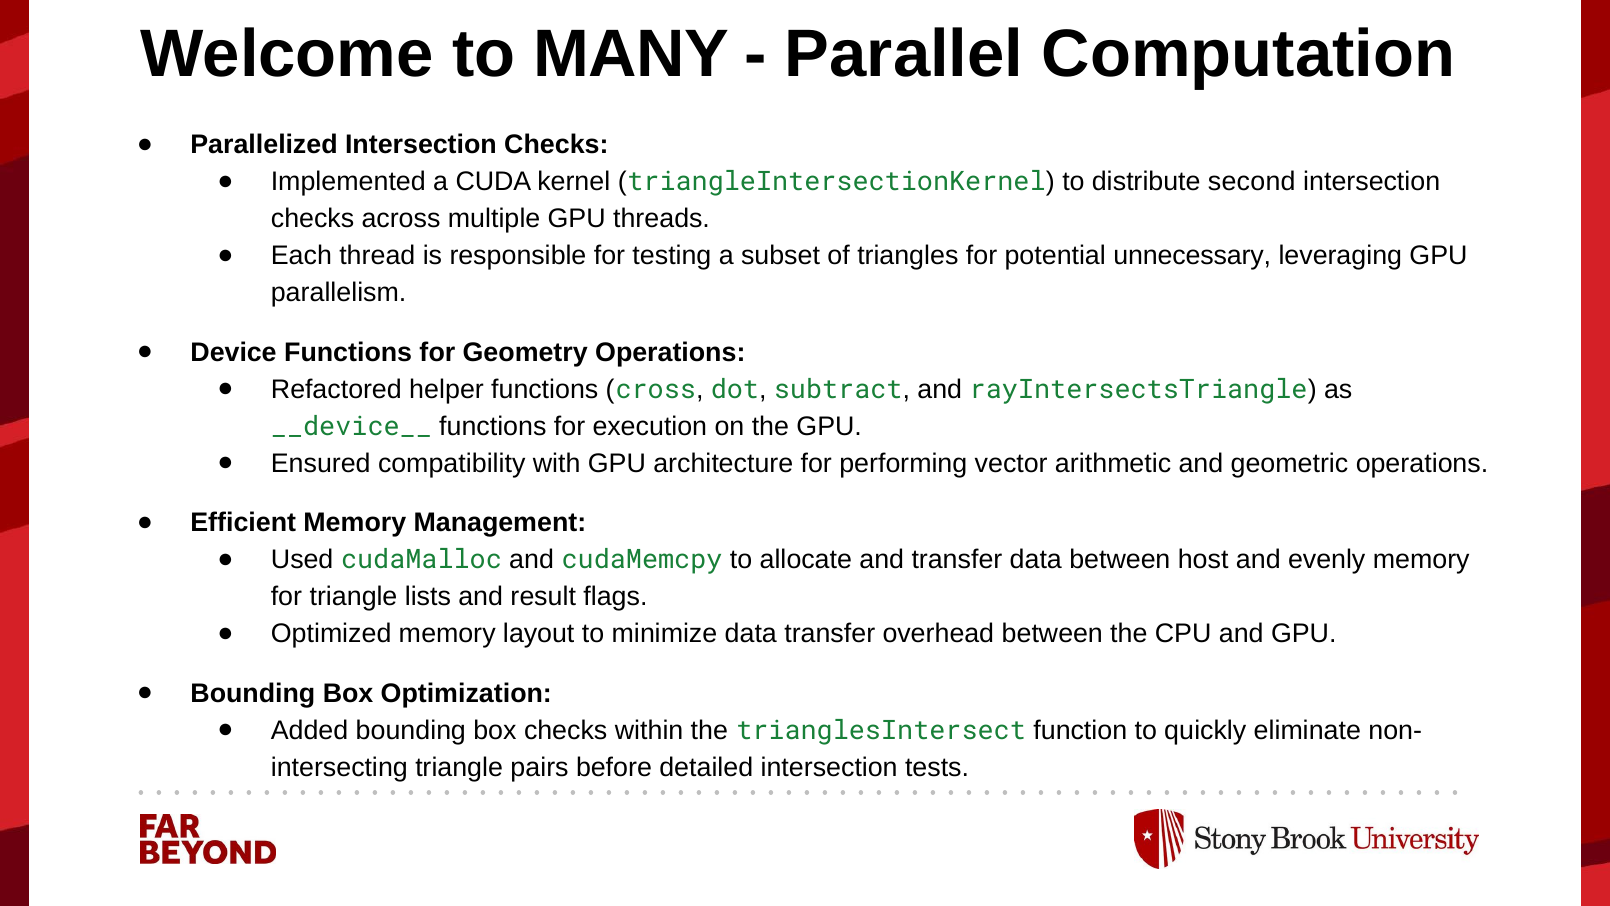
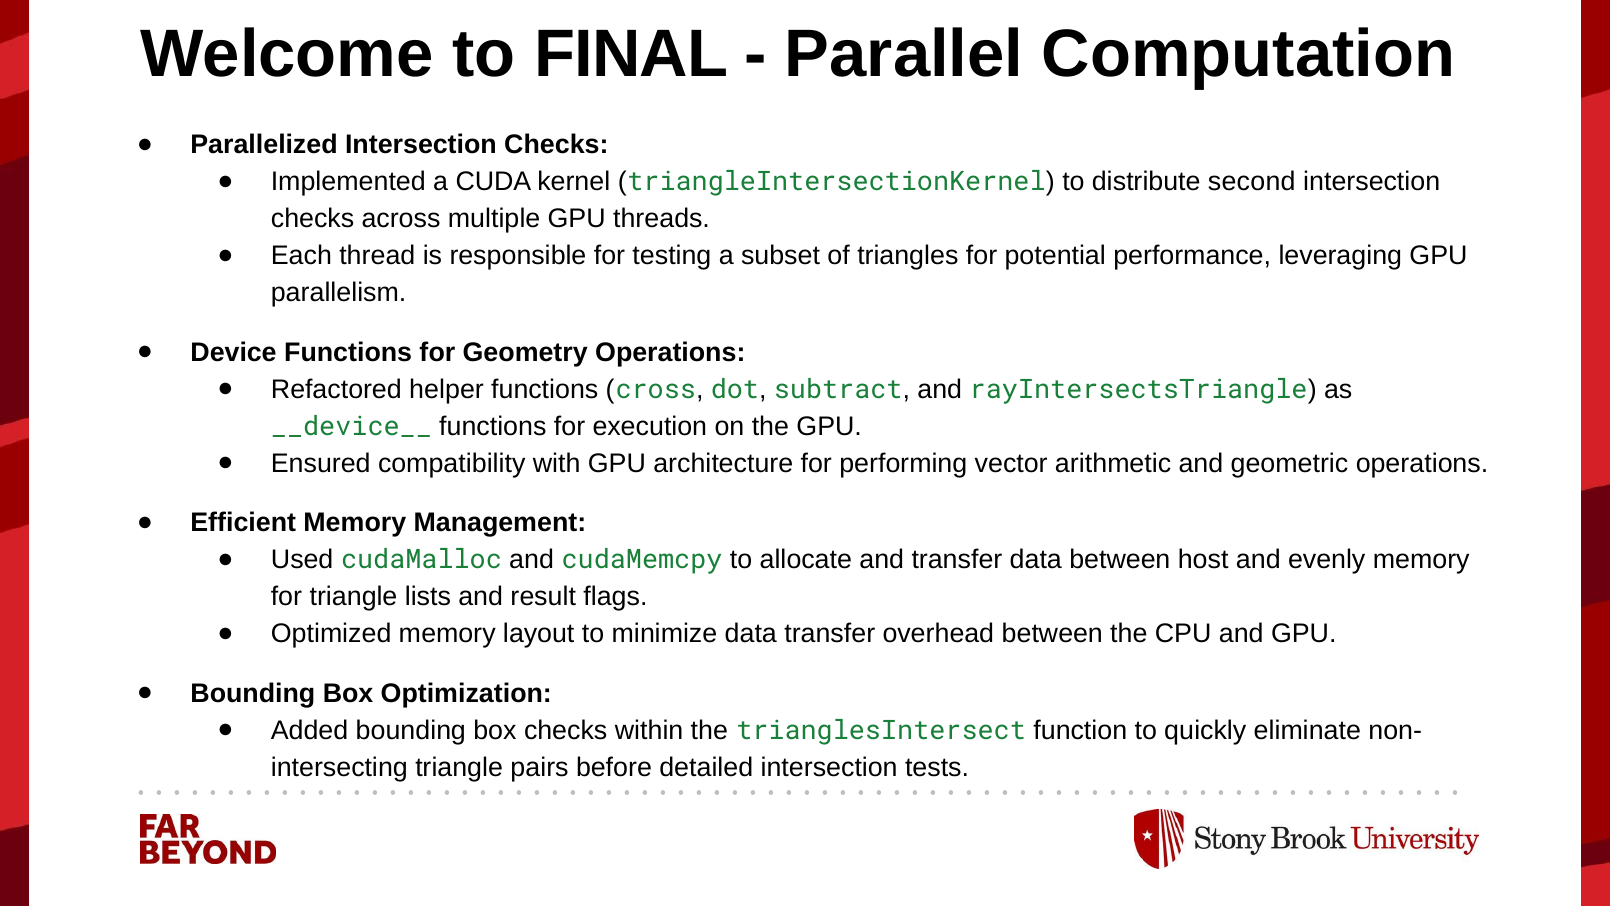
MANY: MANY -> FINAL
unnecessary: unnecessary -> performance
